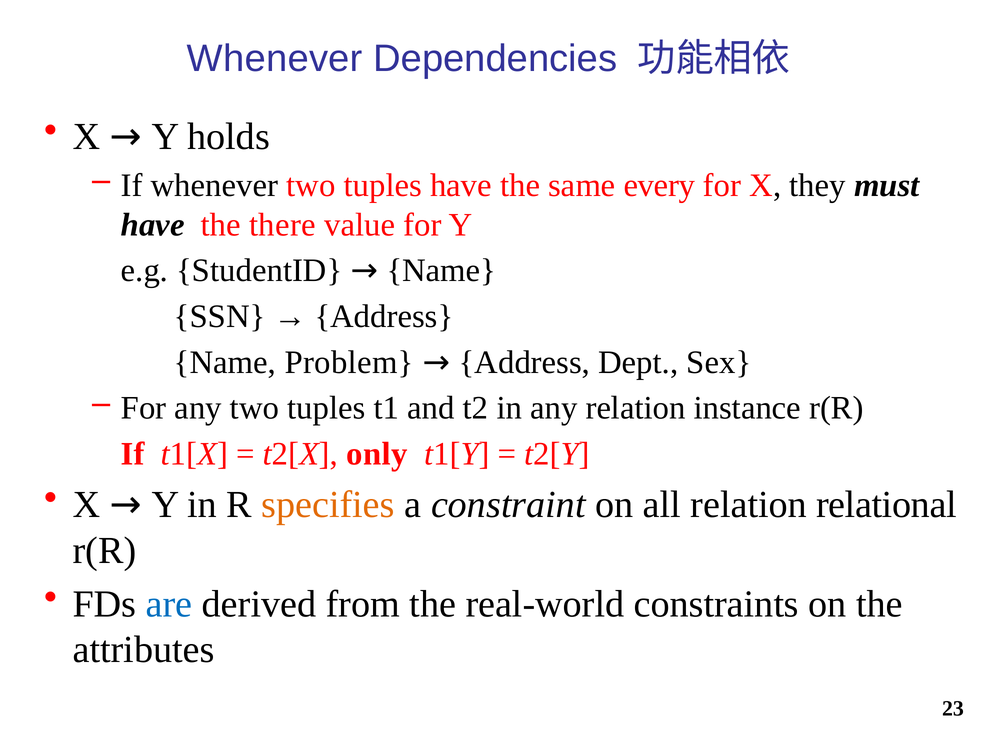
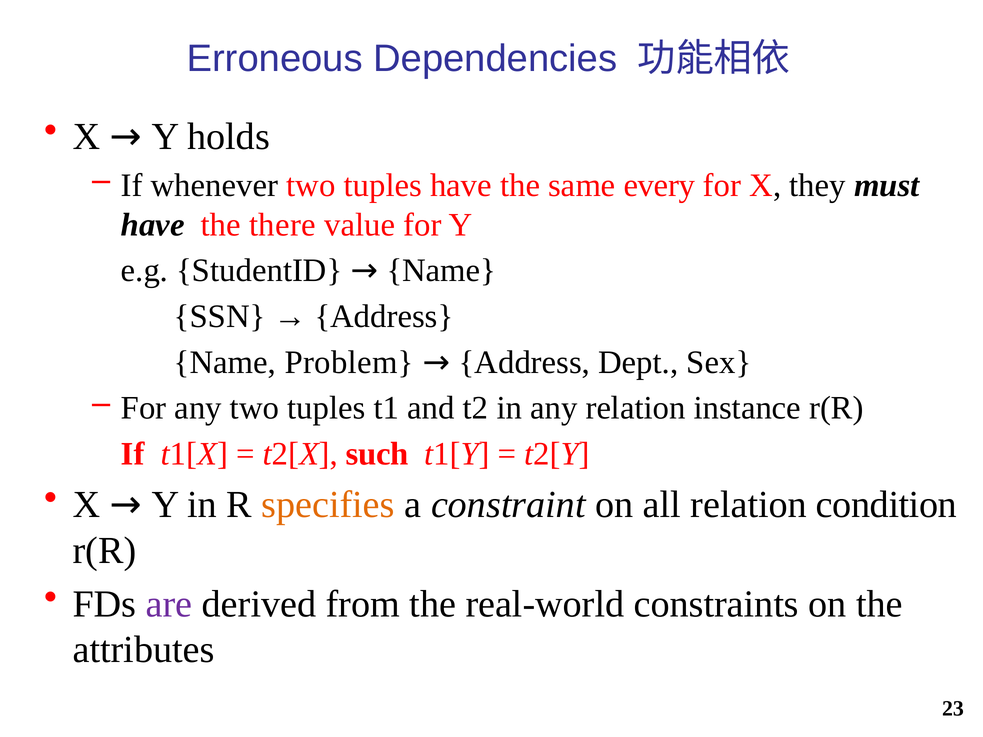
Whenever at (275, 59): Whenever -> Erroneous
only: only -> such
relational: relational -> condition
are colour: blue -> purple
